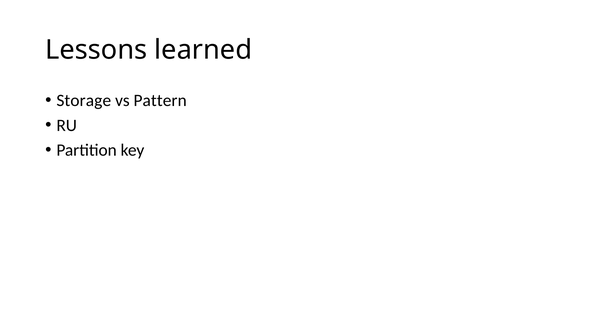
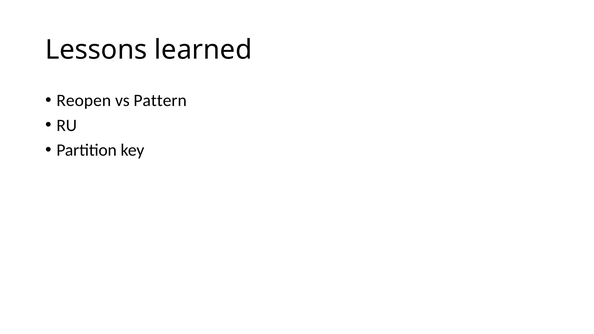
Storage: Storage -> Reopen
